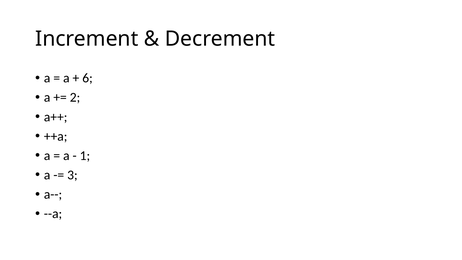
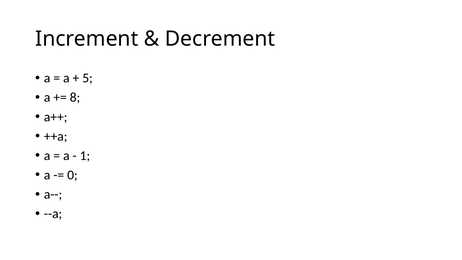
6: 6 -> 5
2: 2 -> 8
3: 3 -> 0
